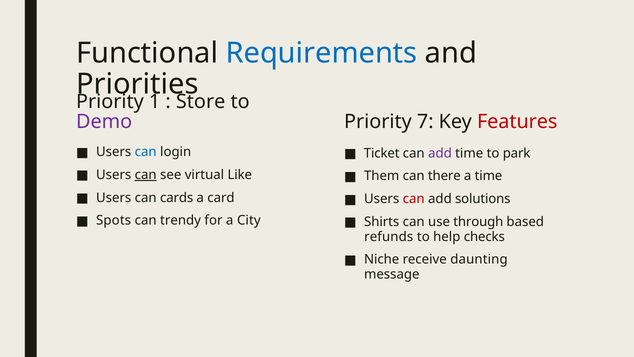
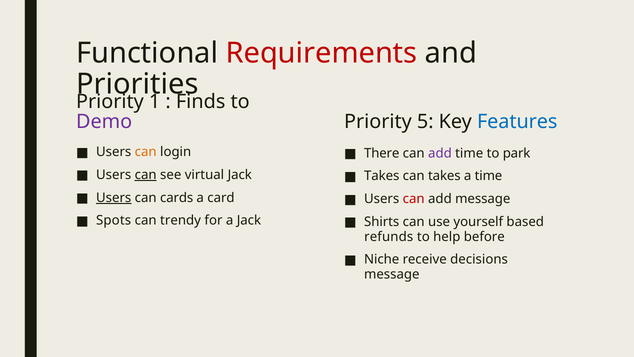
Requirements colour: blue -> red
Store: Store -> Finds
7: 7 -> 5
Features colour: red -> blue
can at (146, 152) colour: blue -> orange
Ticket: Ticket -> There
virtual Like: Like -> Jack
Them at (382, 176): Them -> Takes
can there: there -> takes
Users at (114, 198) underline: none -> present
add solutions: solutions -> message
a City: City -> Jack
through: through -> yourself
checks: checks -> before
daunting: daunting -> decisions
